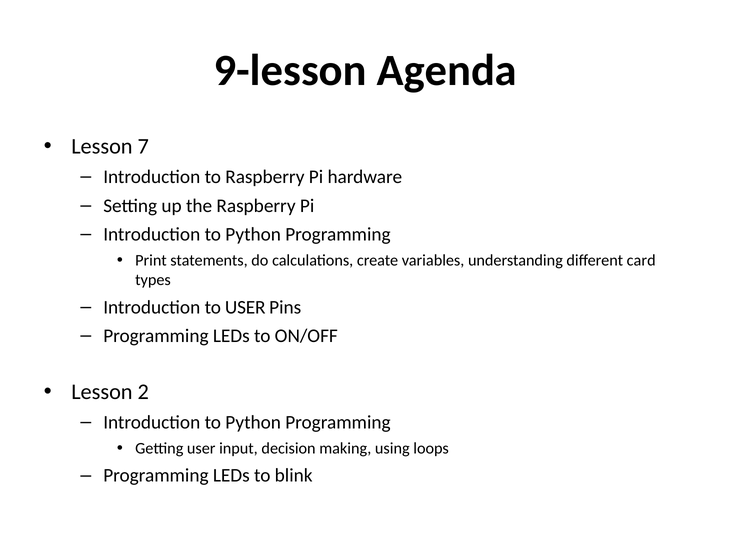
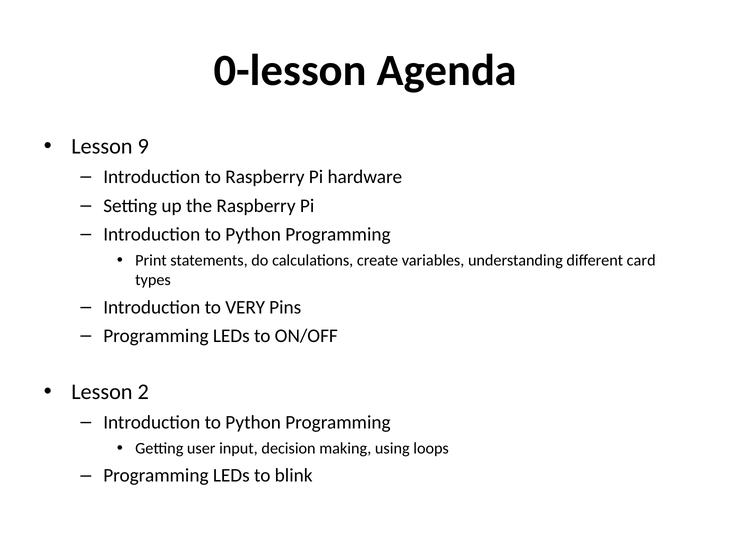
9-lesson: 9-lesson -> 0-lesson
7: 7 -> 9
to USER: USER -> VERY
